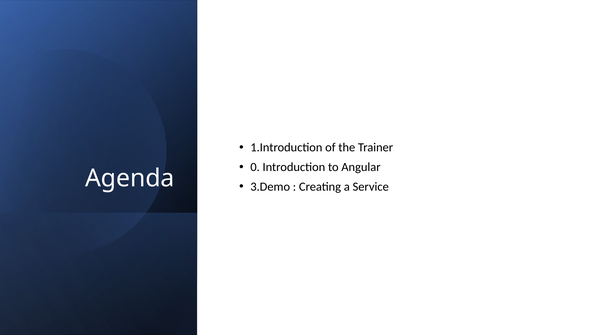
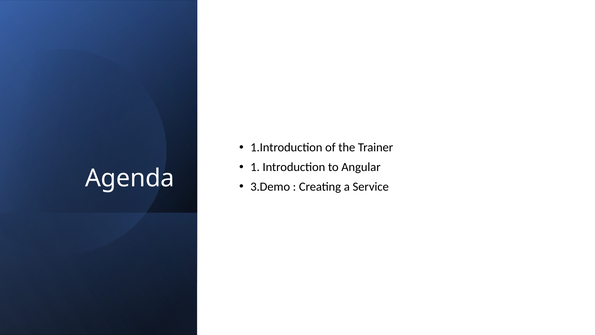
0: 0 -> 1
